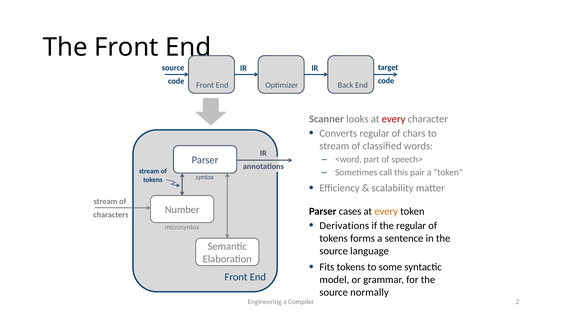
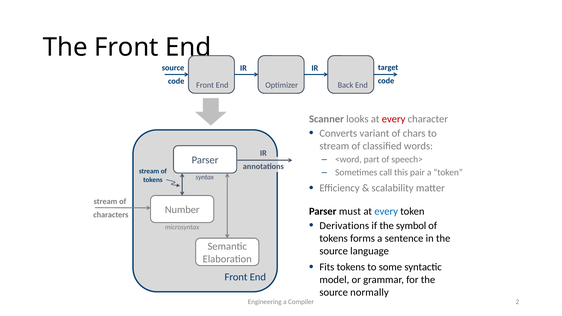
Converts regular: regular -> variant
cases: cases -> must
every at (386, 211) colour: orange -> blue
the regular: regular -> symbol
